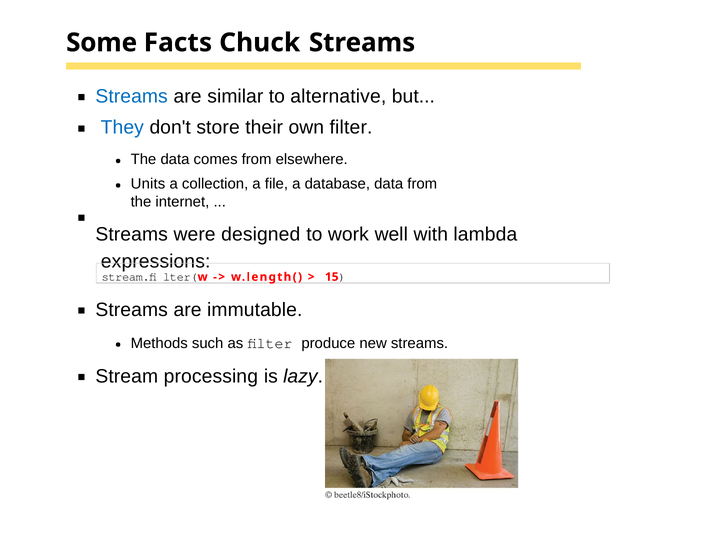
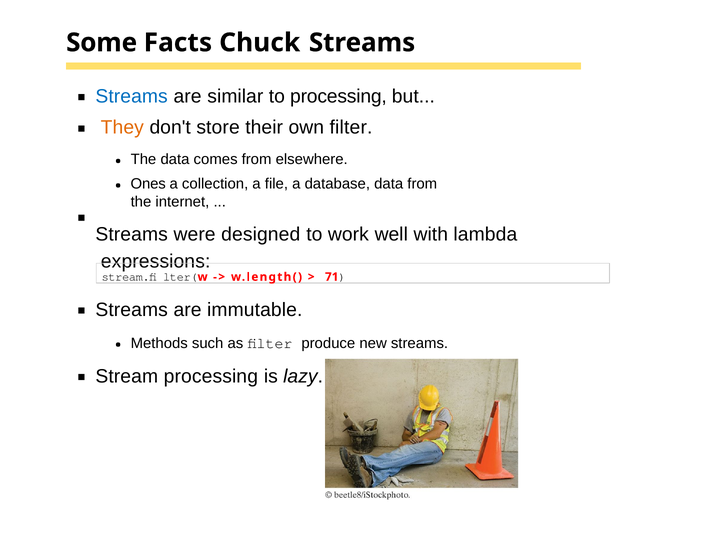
to alternative: alternative -> processing
They colour: blue -> orange
Units: Units -> Ones
15: 15 -> 71
